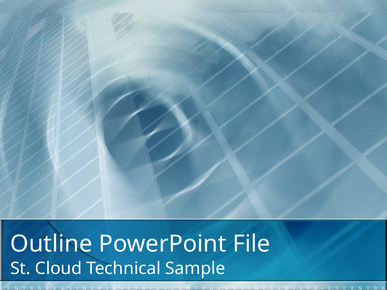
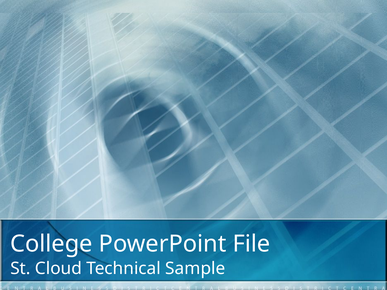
Outline: Outline -> College
